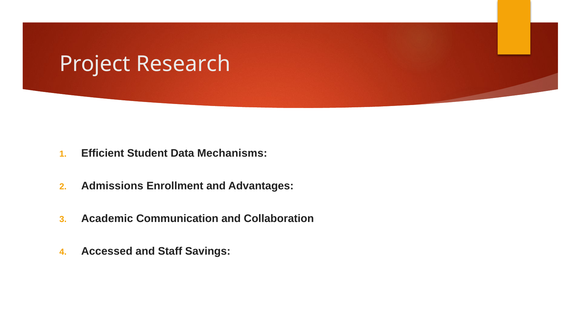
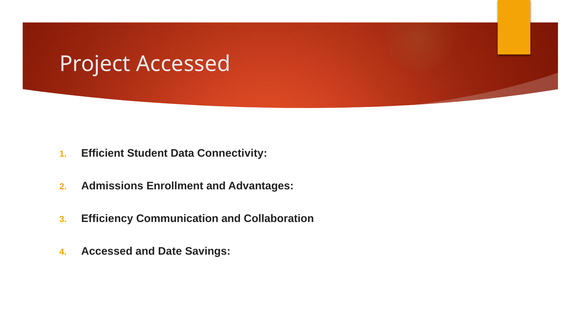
Project Research: Research -> Accessed
Mechanisms: Mechanisms -> Connectivity
Academic: Academic -> Efficiency
Staff: Staff -> Date
